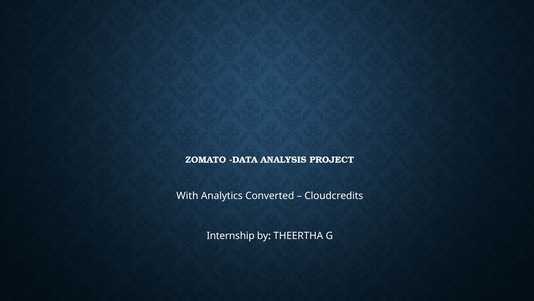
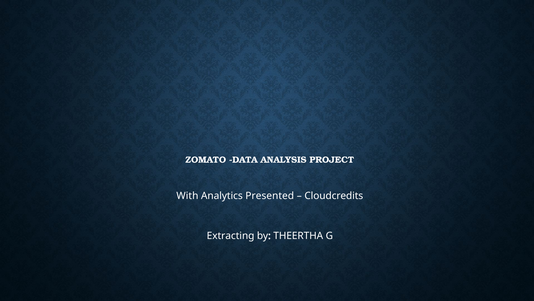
Converted: Converted -> Presented
Internship: Internship -> Extracting
